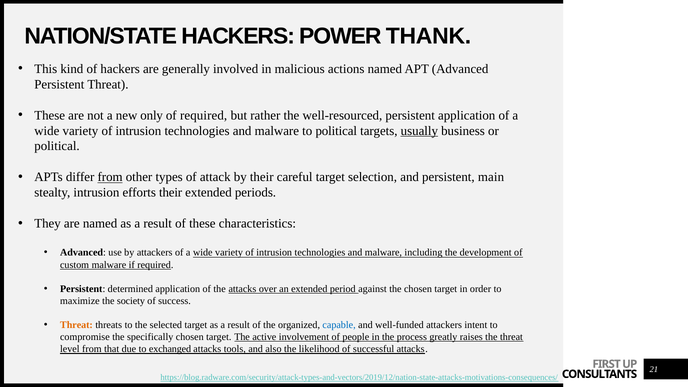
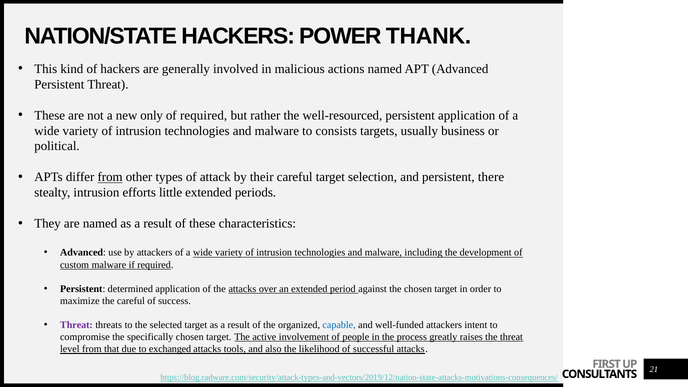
to political: political -> consists
usually underline: present -> none
main: main -> there
efforts their: their -> little
the society: society -> careful
Threat at (76, 325) colour: orange -> purple
